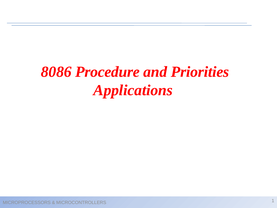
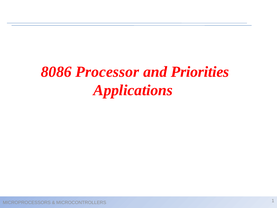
Procedure: Procedure -> Processor
